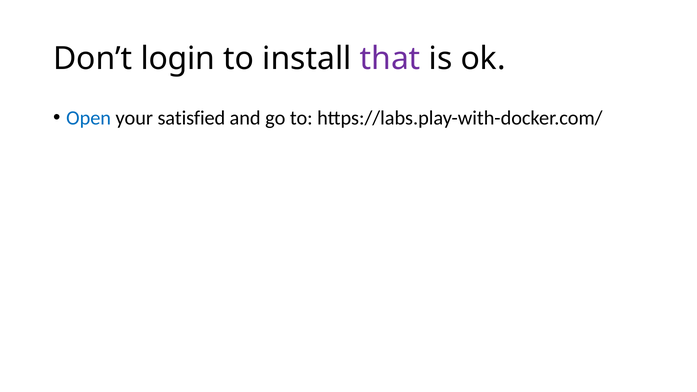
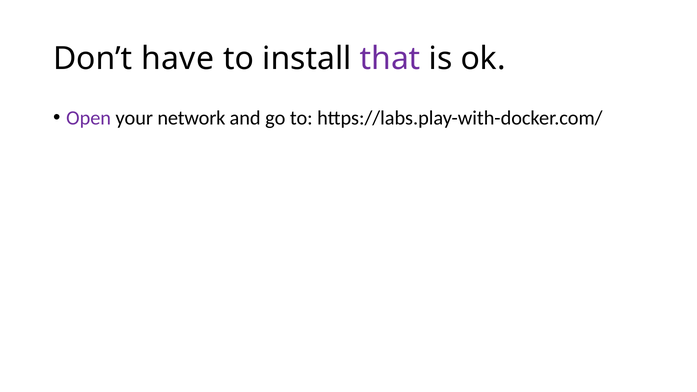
login: login -> have
Open colour: blue -> purple
satisfied: satisfied -> network
